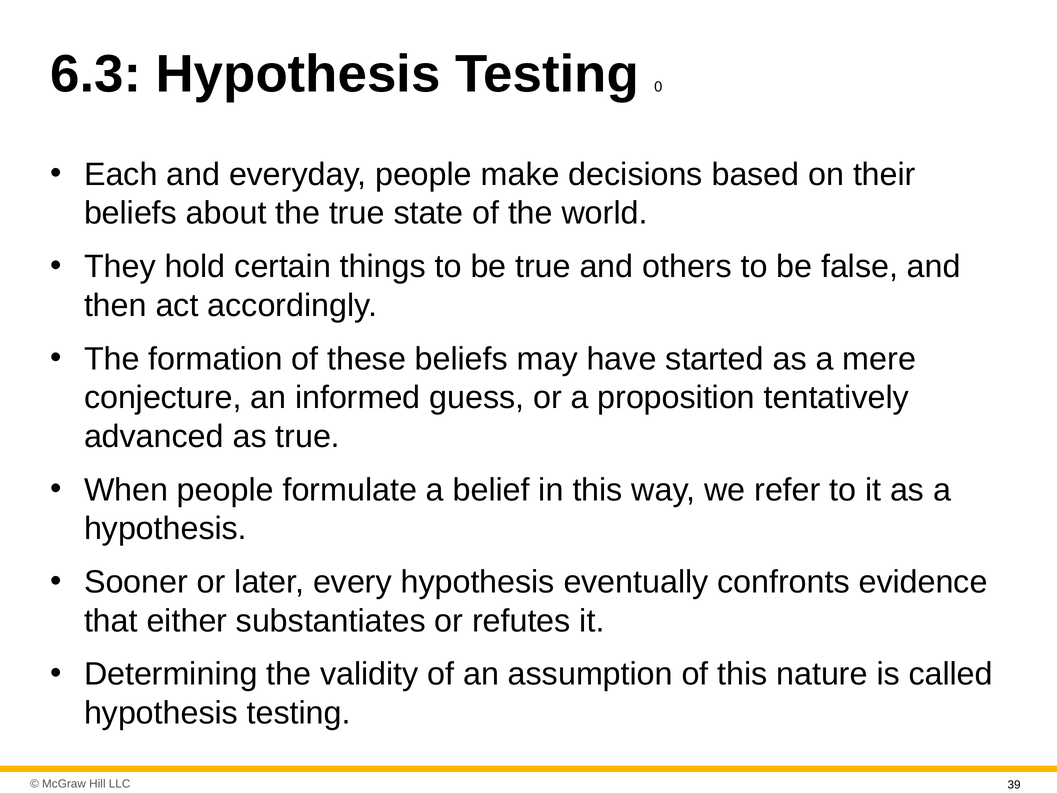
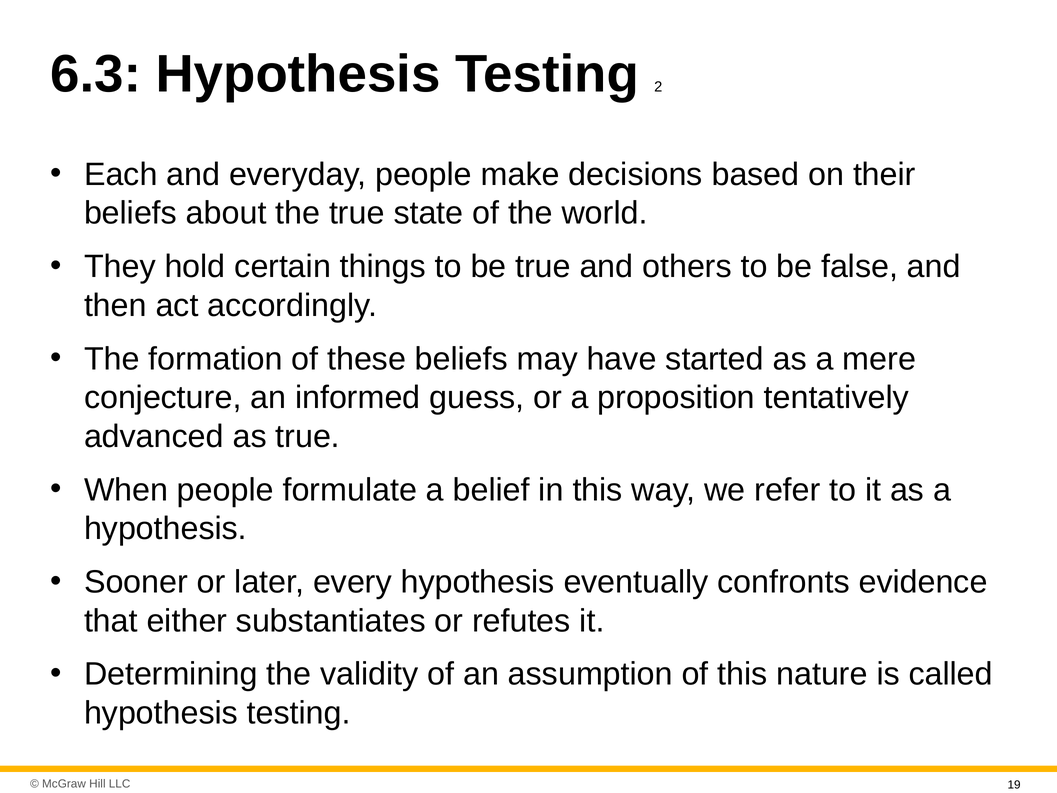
0: 0 -> 2
39: 39 -> 19
